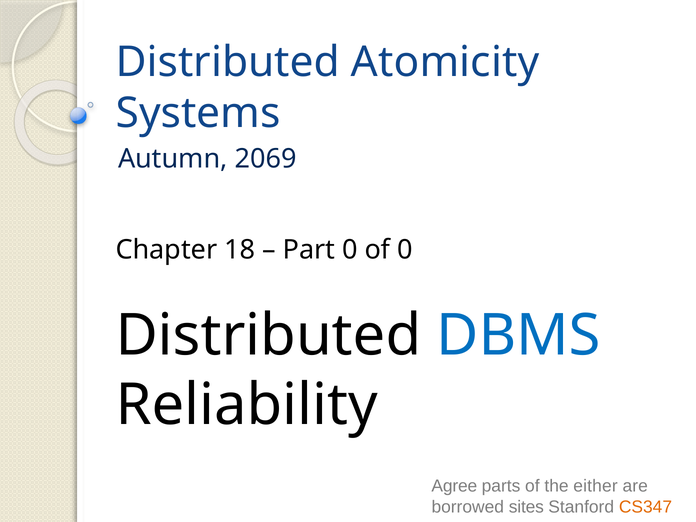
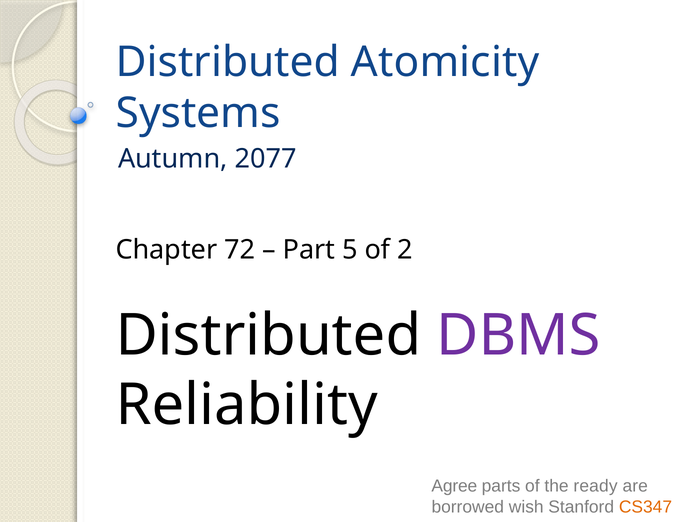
2069: 2069 -> 2077
18: 18 -> 72
Part 0: 0 -> 5
of 0: 0 -> 2
DBMS colour: blue -> purple
either: either -> ready
sites: sites -> wish
